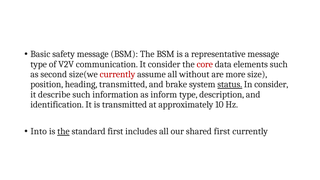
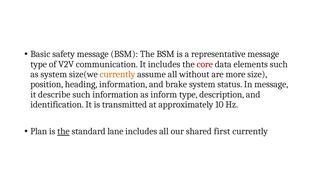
It consider: consider -> includes
as second: second -> system
currently at (117, 74) colour: red -> orange
heading transmitted: transmitted -> information
status underline: present -> none
In consider: consider -> message
Into: Into -> Plan
standard first: first -> lane
